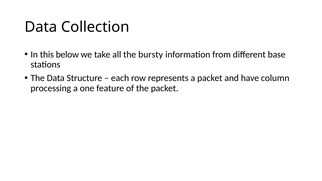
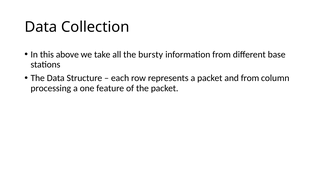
below: below -> above
and have: have -> from
